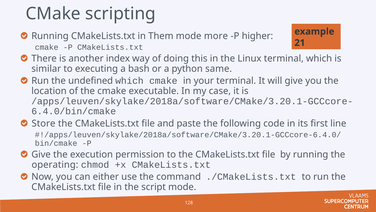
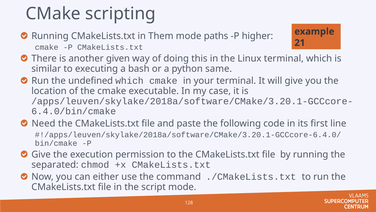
more: more -> paths
index: index -> given
Store: Store -> Need
operating: operating -> separated
